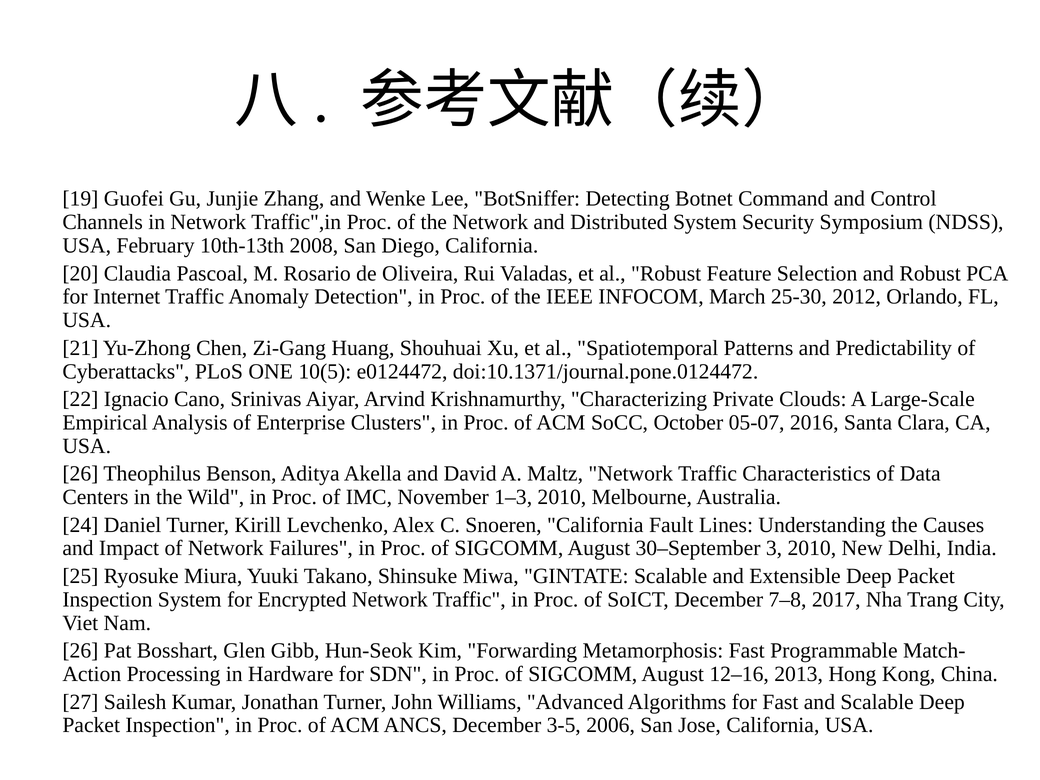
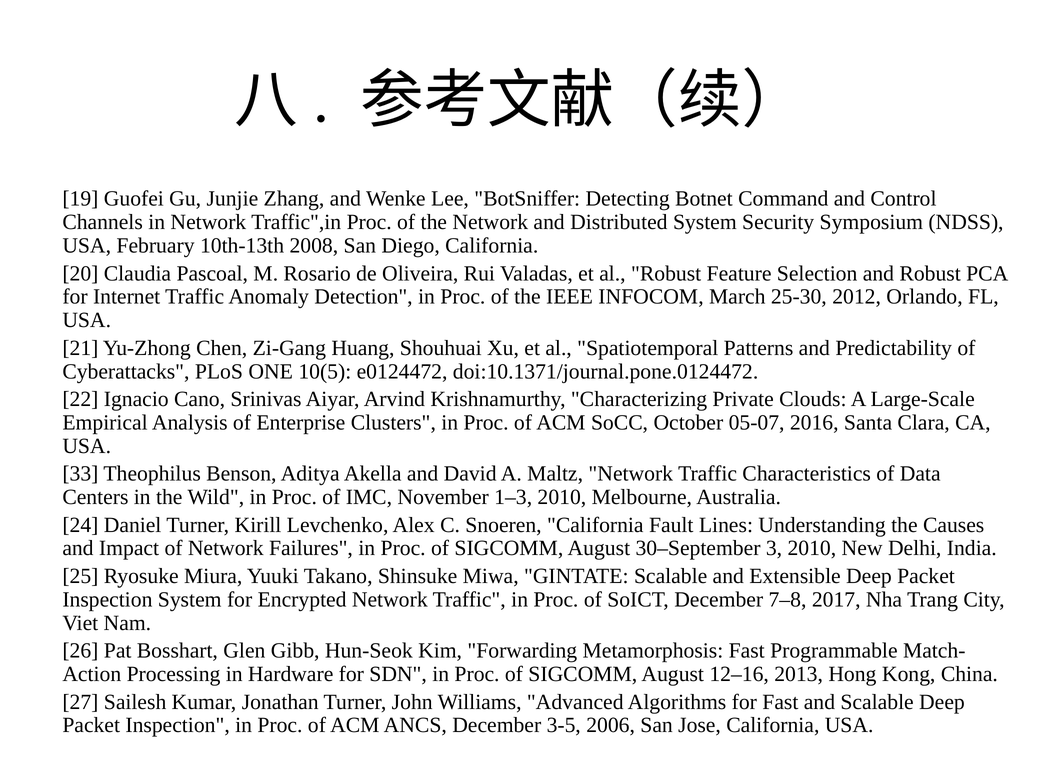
26 at (80, 474): 26 -> 33
